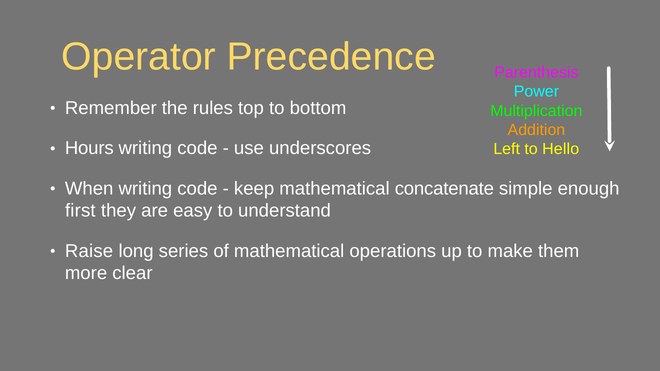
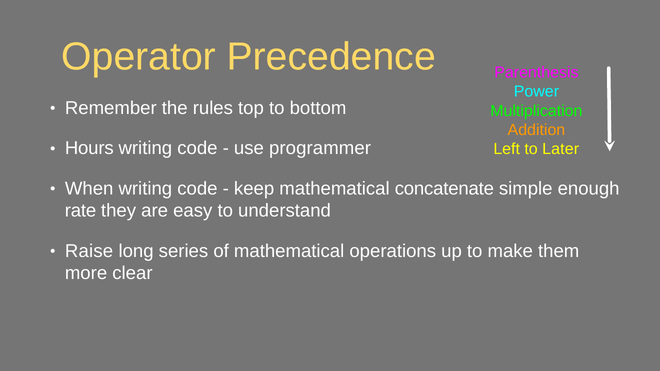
underscores: underscores -> programmer
Hello: Hello -> Later
first: first -> rate
